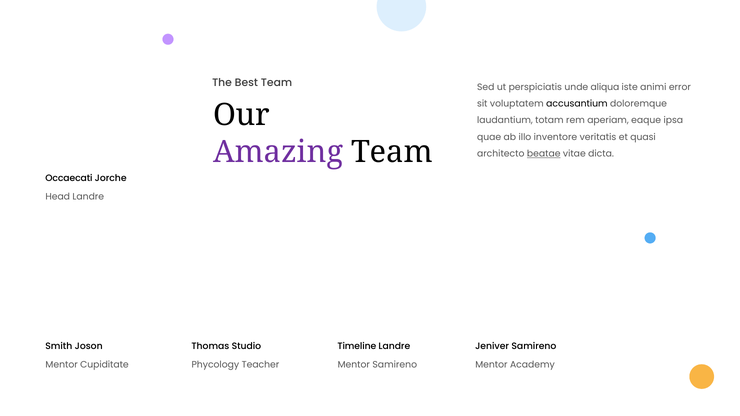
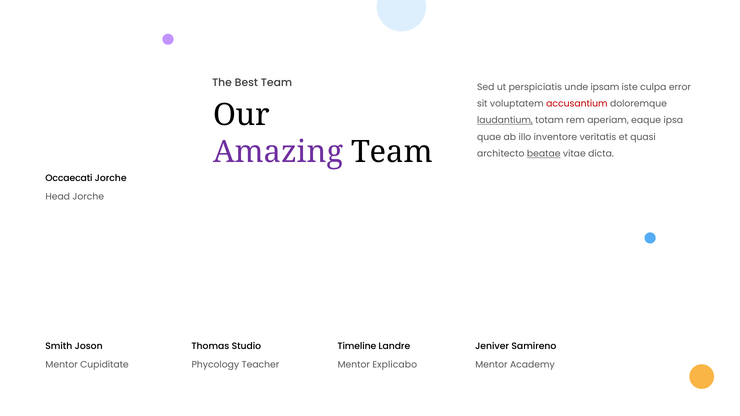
aliqua: aliqua -> ipsam
animi: animi -> culpa
accusantium colour: black -> red
laudantium underline: none -> present
Head Landre: Landre -> Jorche
Mentor Samireno: Samireno -> Explicabo
